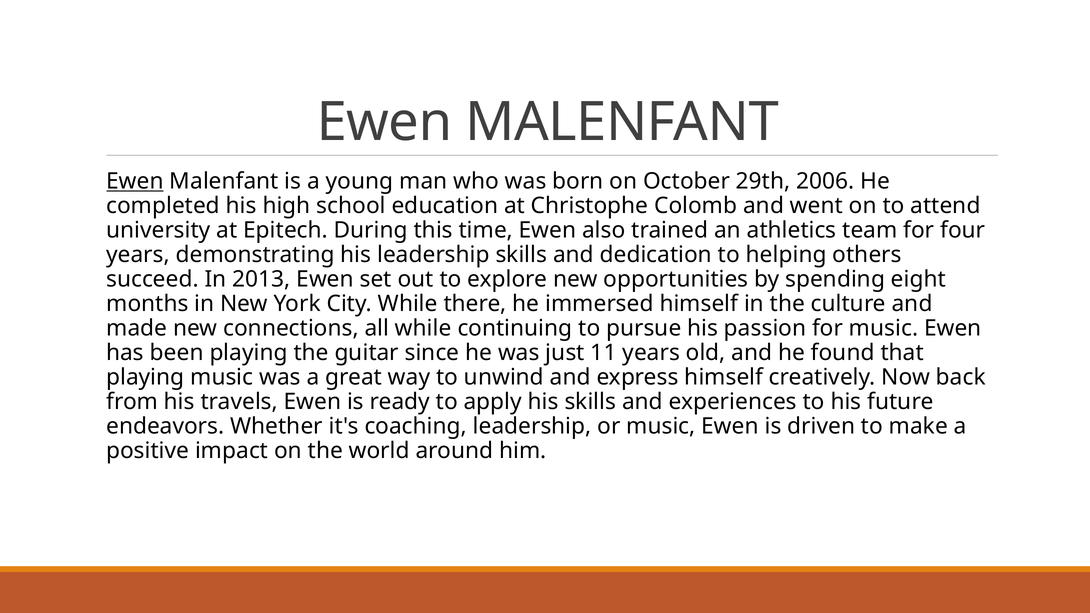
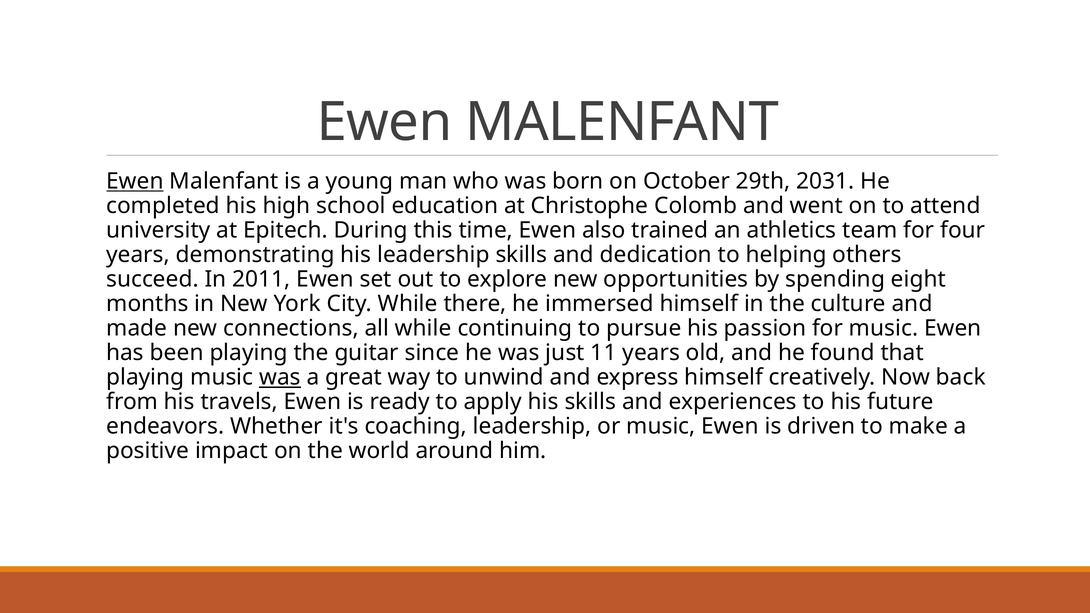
2006: 2006 -> 2031
2013: 2013 -> 2011
was at (280, 377) underline: none -> present
